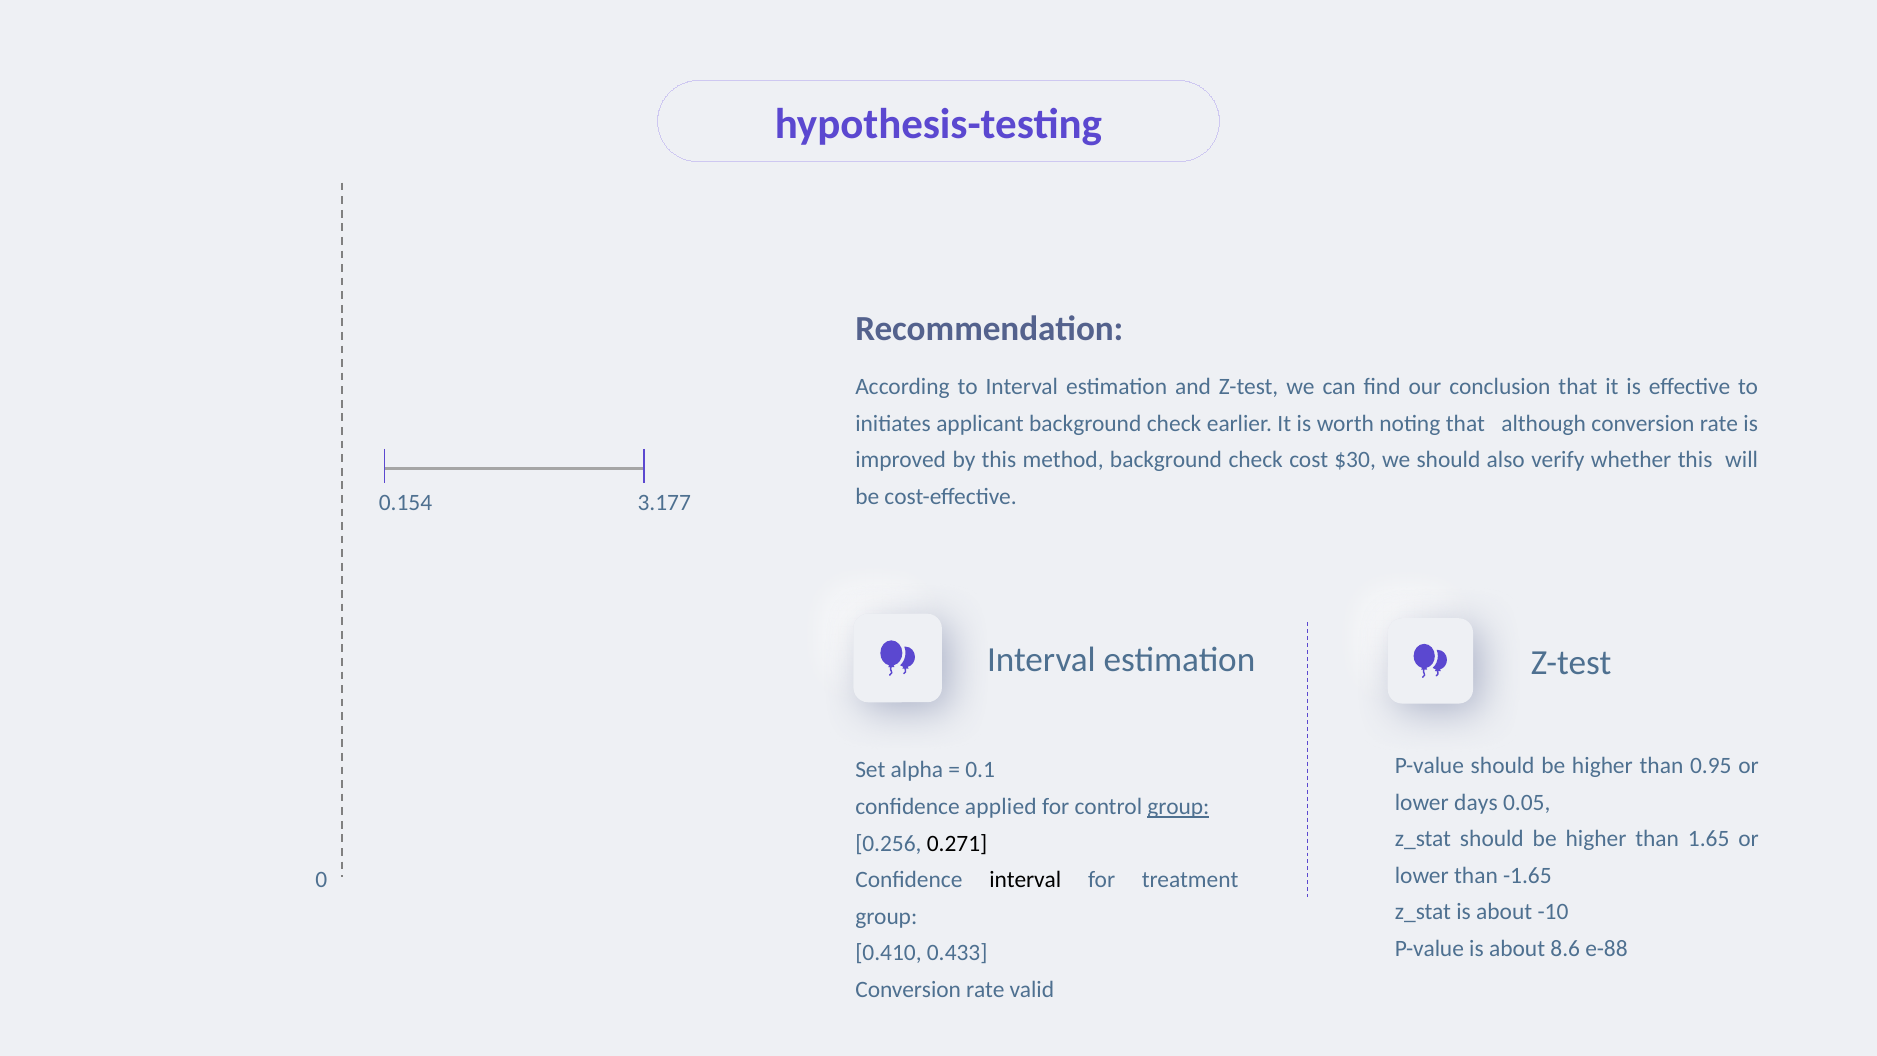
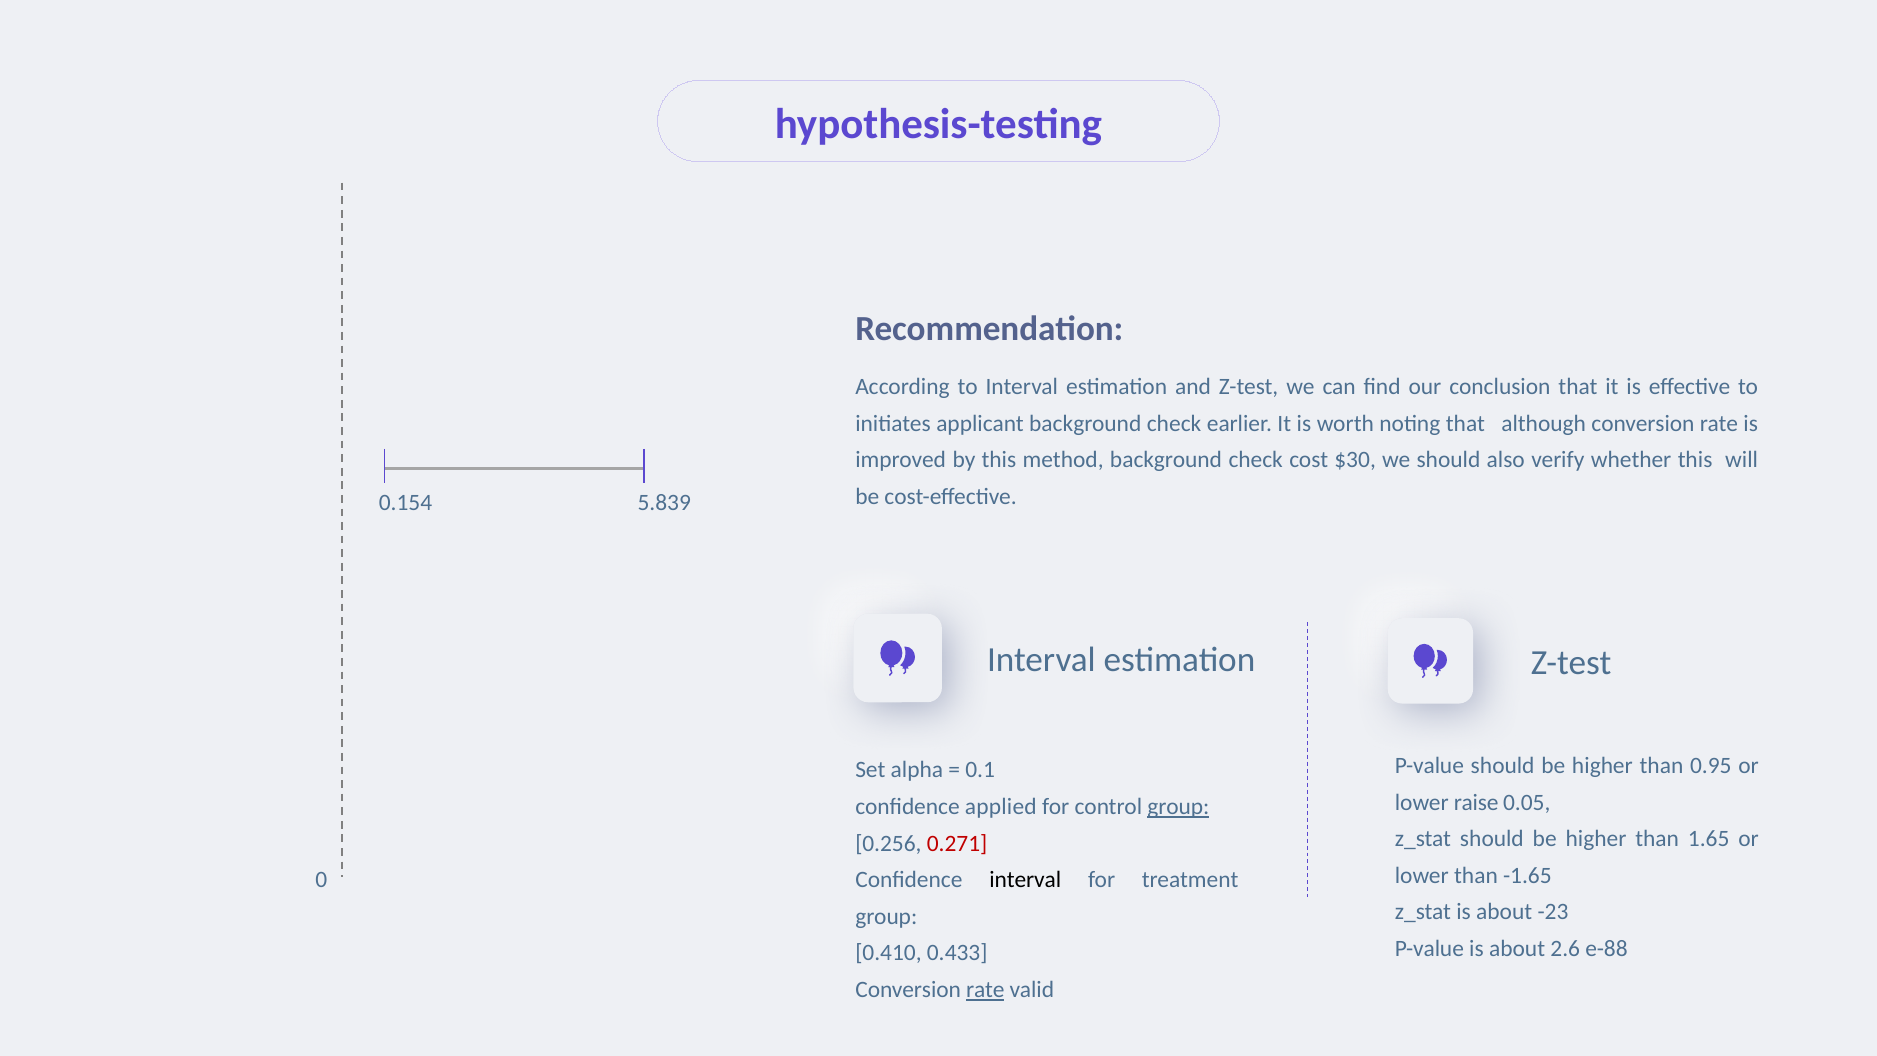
3.177: 3.177 -> 5.839
days: days -> raise
0.271 colour: black -> red
-10: -10 -> -23
8.6: 8.6 -> 2.6
rate at (985, 990) underline: none -> present
